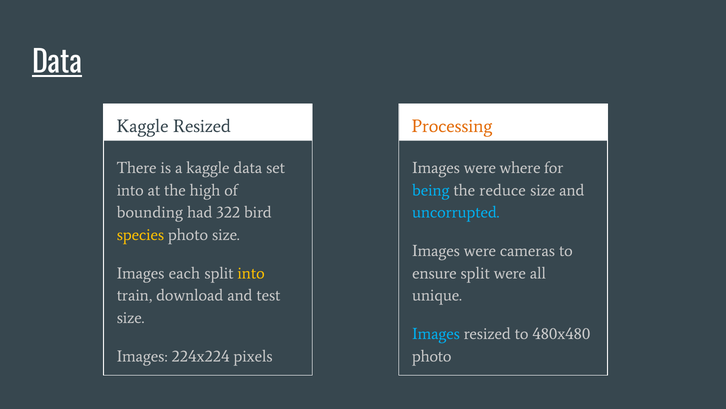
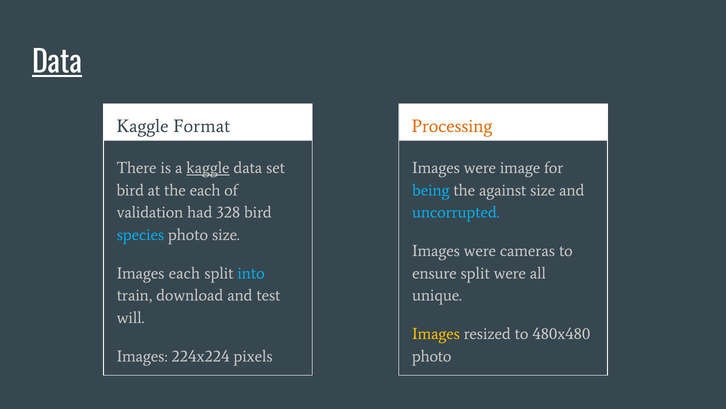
Kaggle Resized: Resized -> Format
kaggle at (208, 168) underline: none -> present
where: where -> image
into at (130, 190): into -> bird
the high: high -> each
reduce: reduce -> against
bounding: bounding -> validation
322: 322 -> 328
species colour: yellow -> light blue
into at (251, 273) colour: yellow -> light blue
size at (131, 317): size -> will
Images at (436, 334) colour: light blue -> yellow
